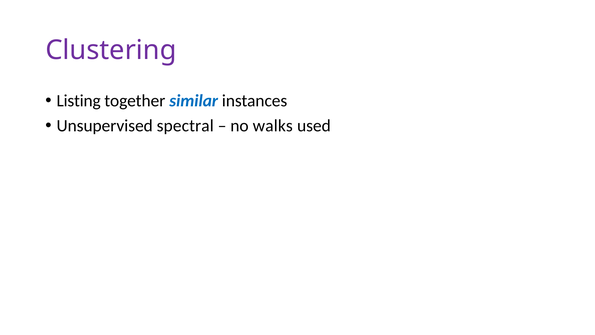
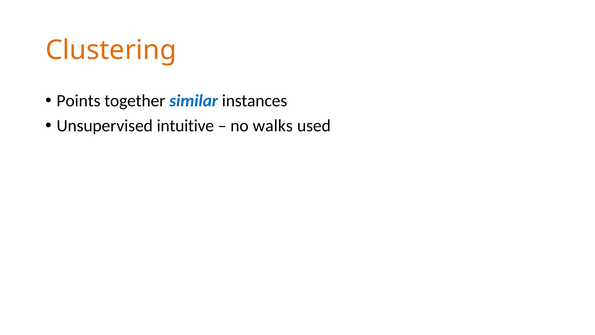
Clustering colour: purple -> orange
Listing: Listing -> Points
spectral: spectral -> intuitive
